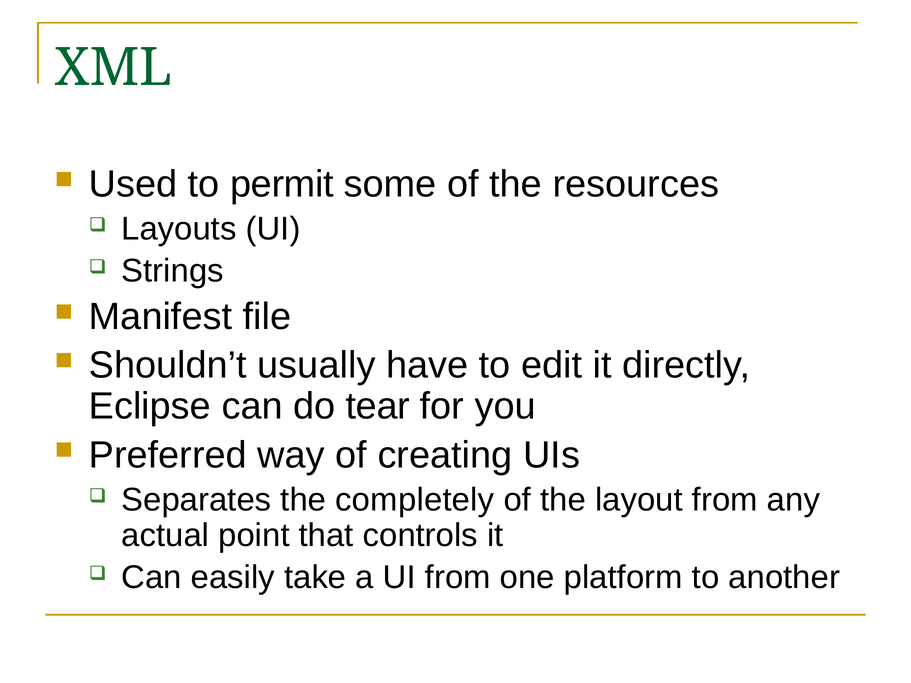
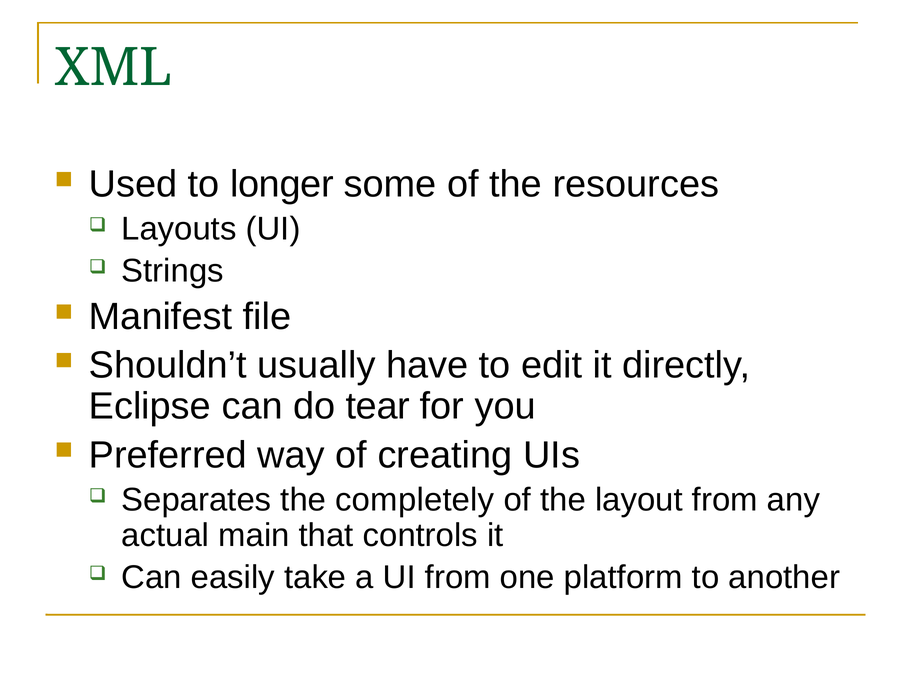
permit: permit -> longer
point: point -> main
